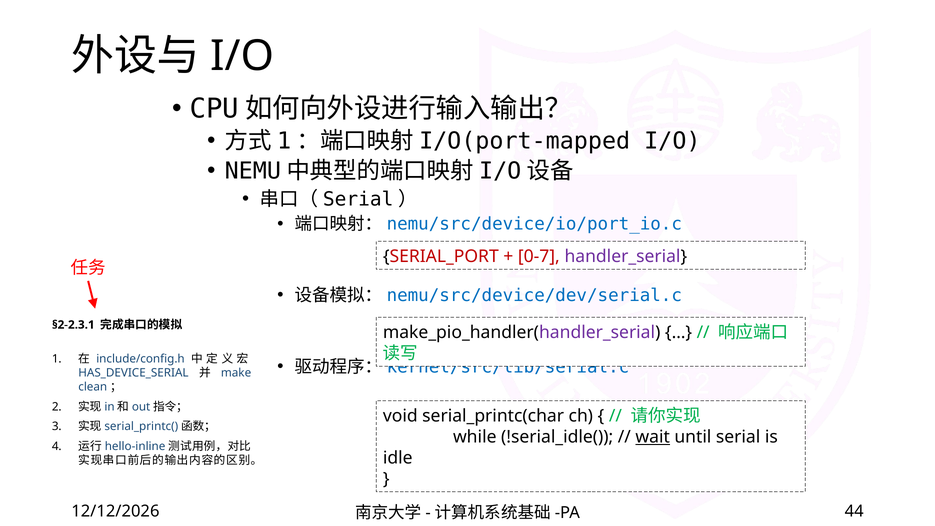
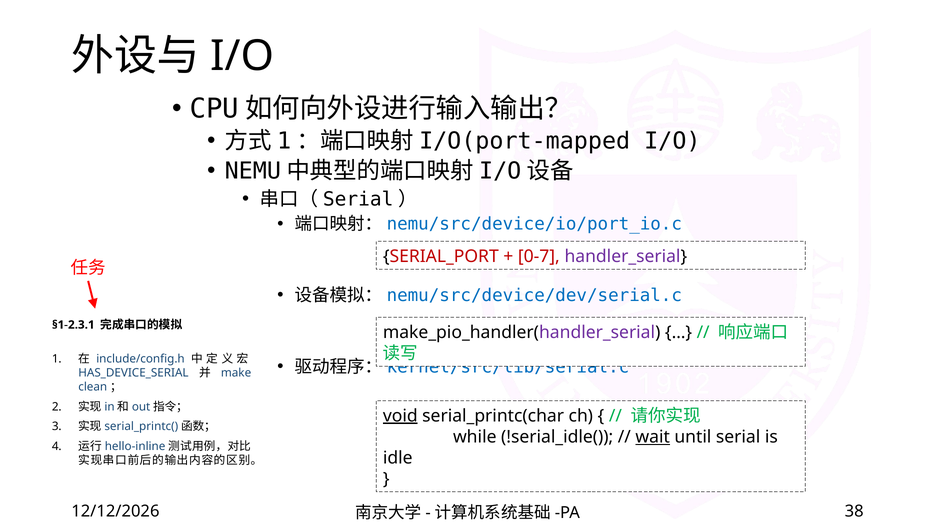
§2-2.3.1: §2-2.3.1 -> §1-2.3.1
void underline: none -> present
44: 44 -> 38
